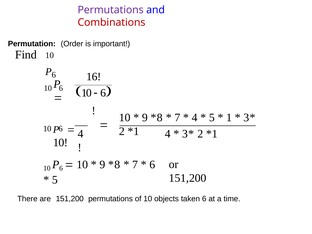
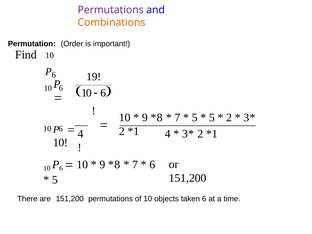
Combinations colour: red -> orange
16: 16 -> 19
4 at (195, 118): 4 -> 5
1 at (229, 118): 1 -> 2
